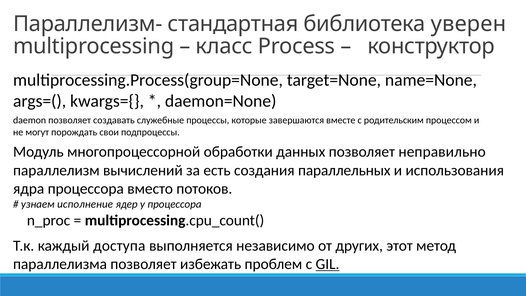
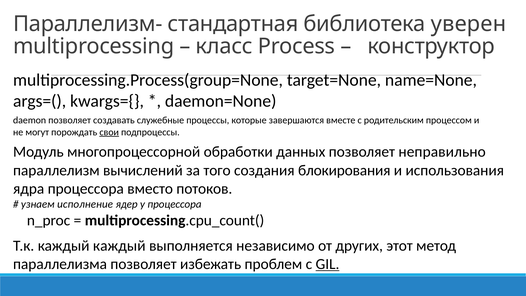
свои underline: none -> present
есть: есть -> того
параллельных: параллельных -> блокирования
каждый доступа: доступа -> каждый
